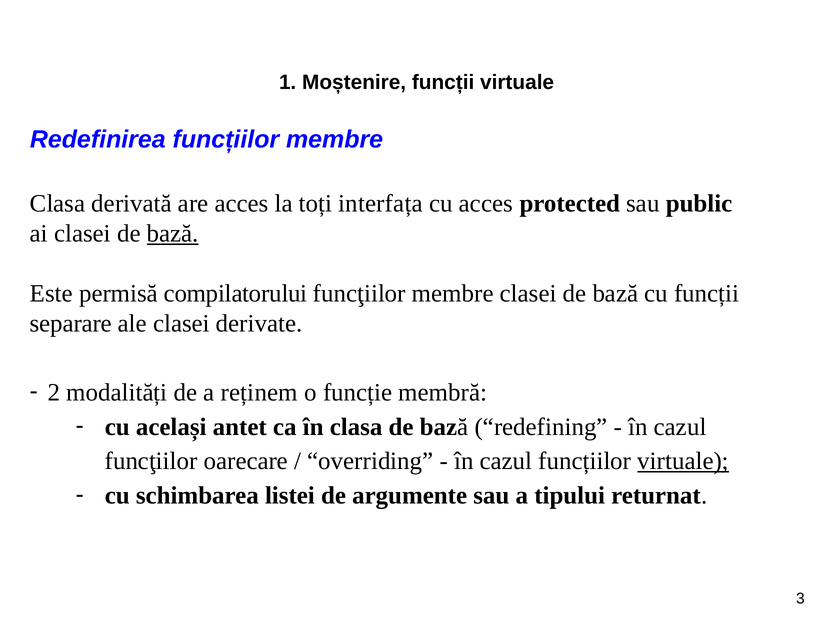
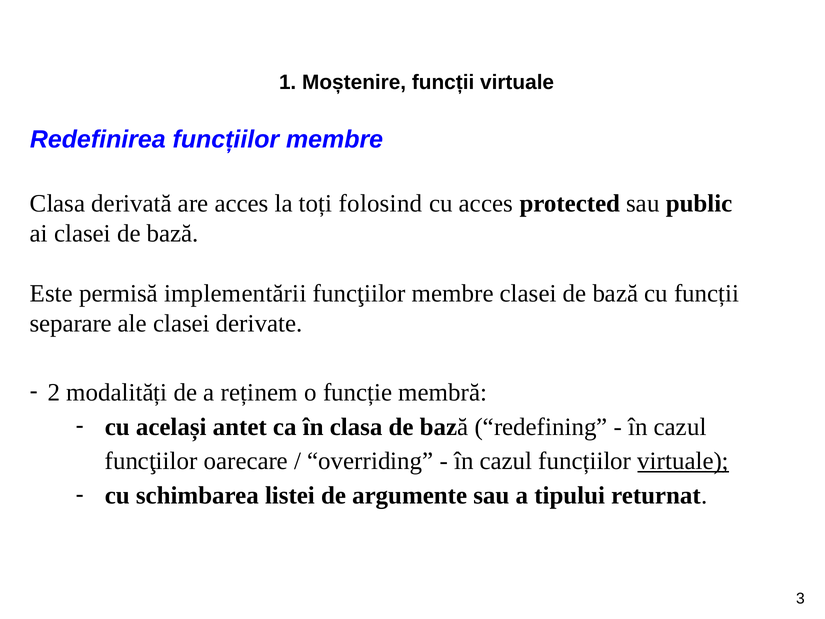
interfața: interfața -> folosind
bază at (173, 234) underline: present -> none
compilatorului: compilatorului -> implementării
